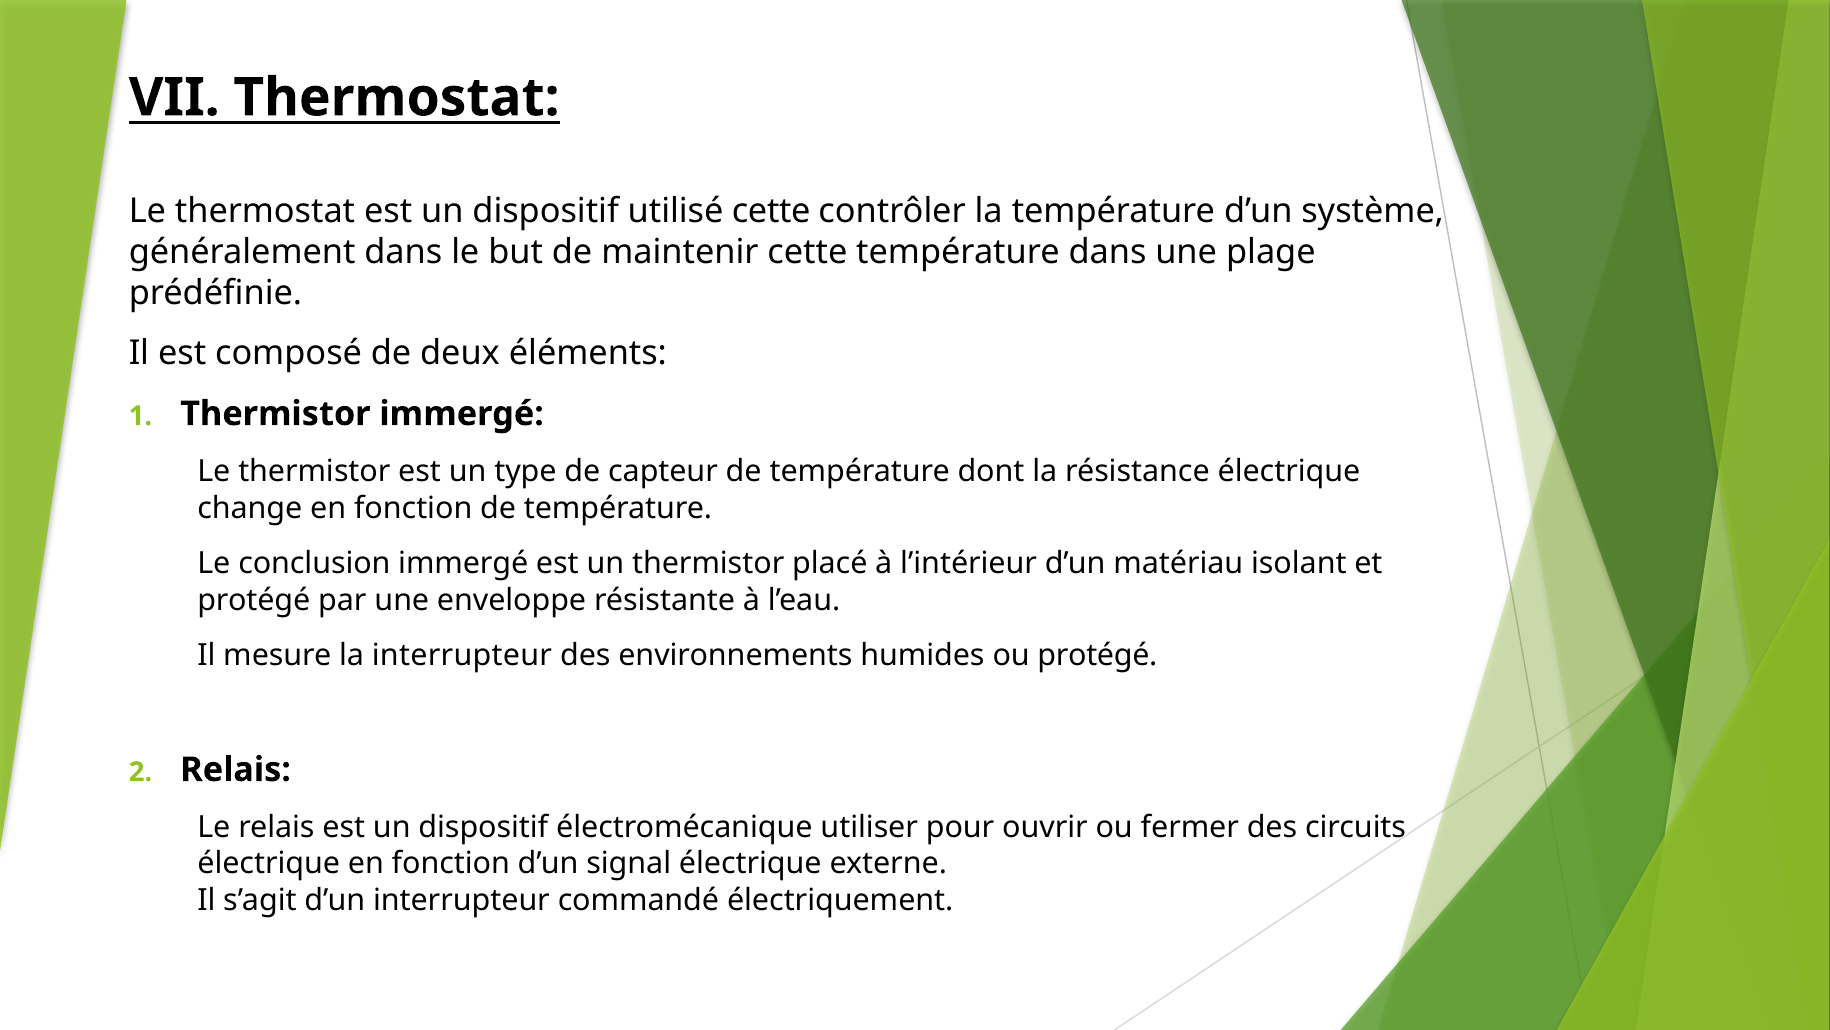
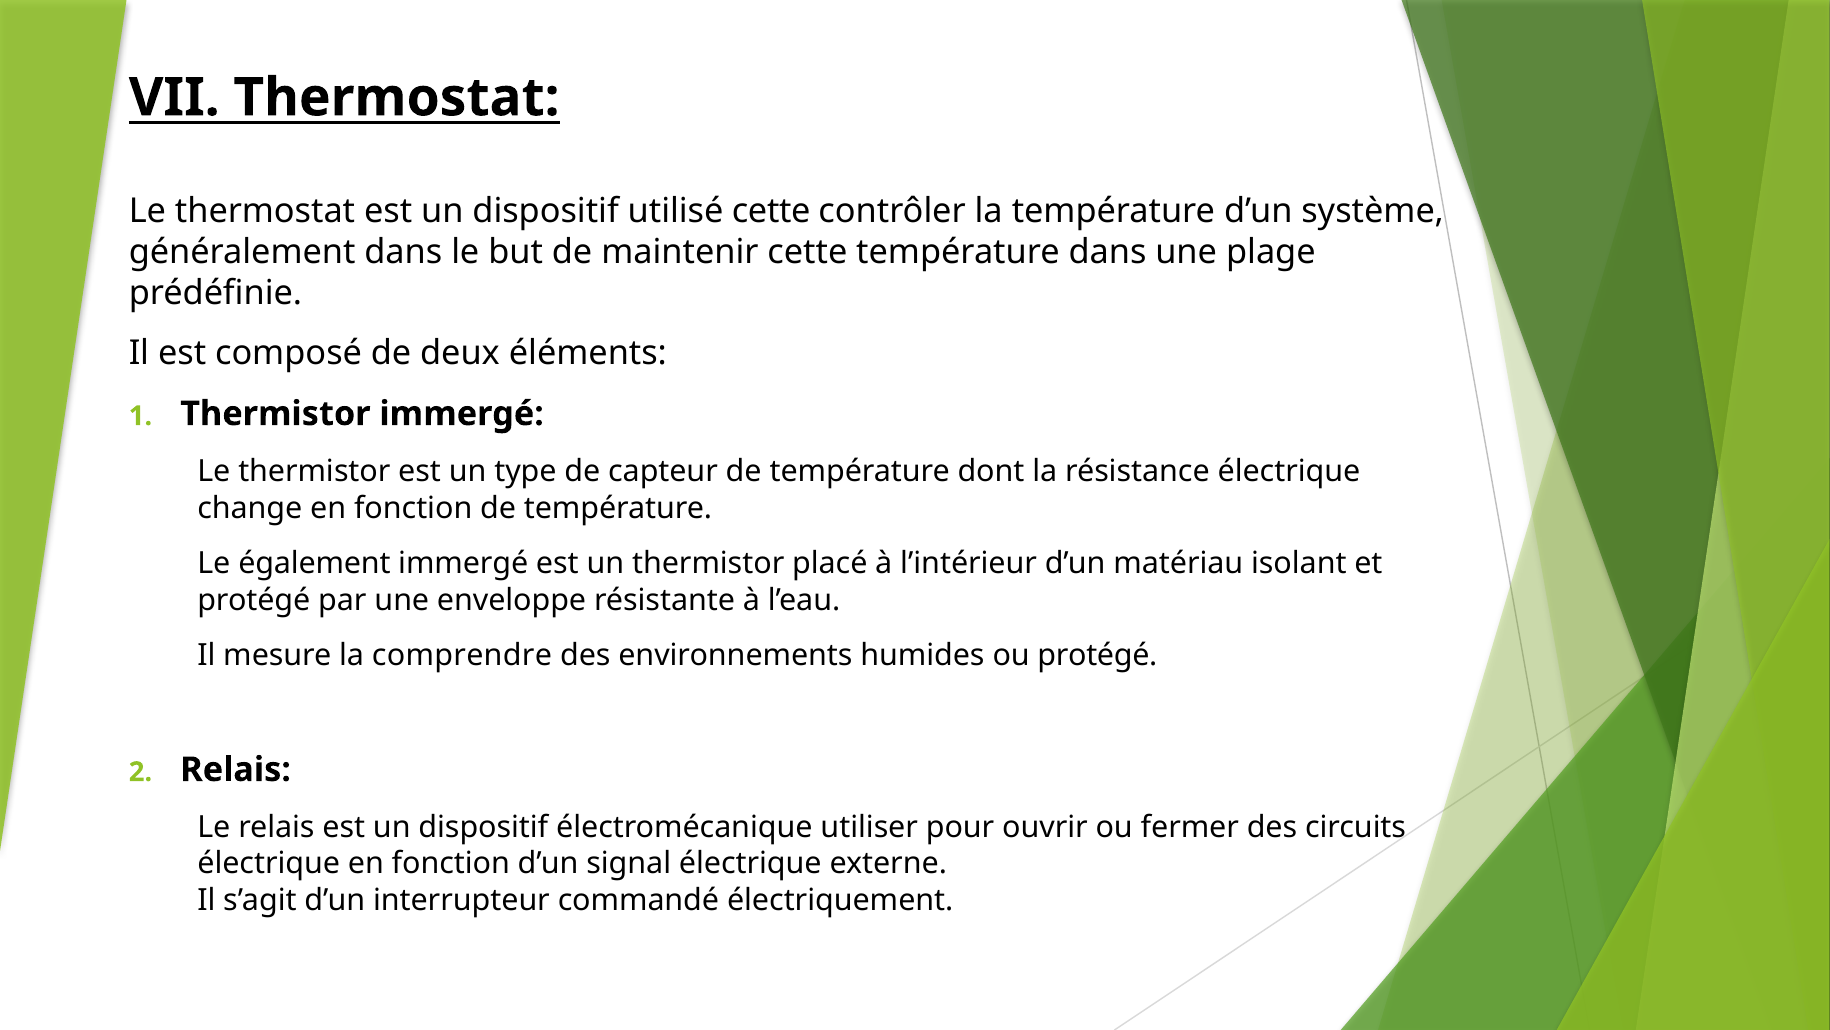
conclusion: conclusion -> également
la interrupteur: interrupteur -> comprendre
